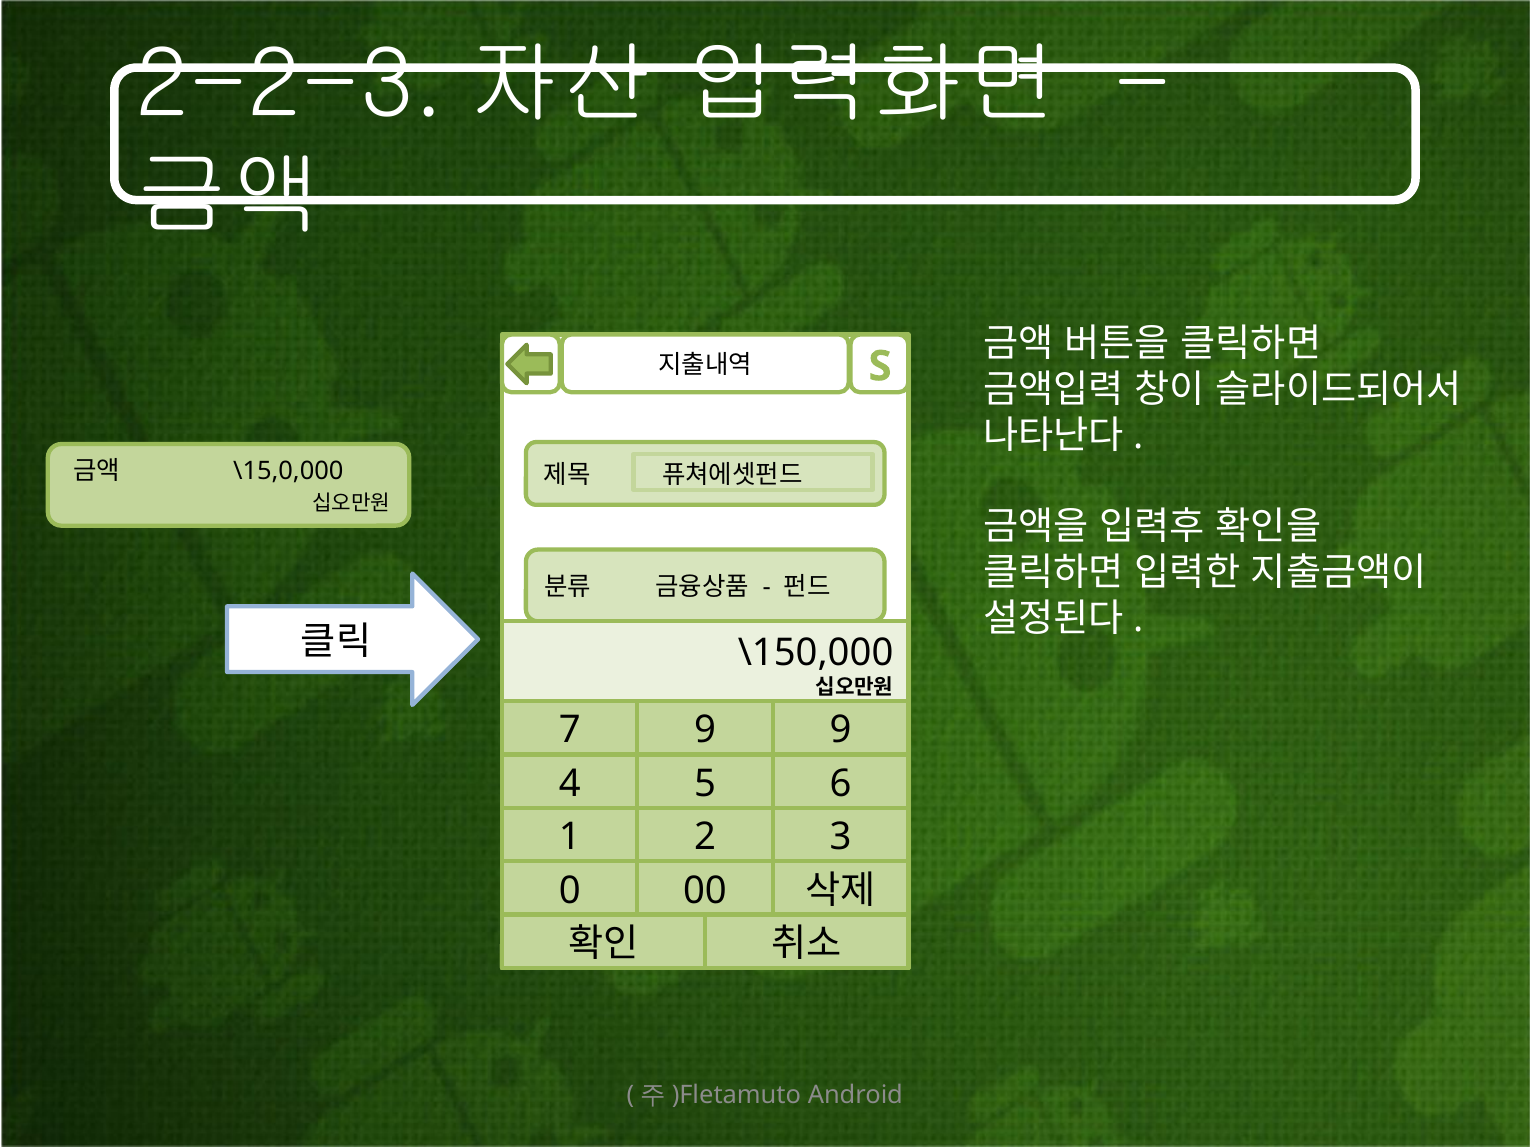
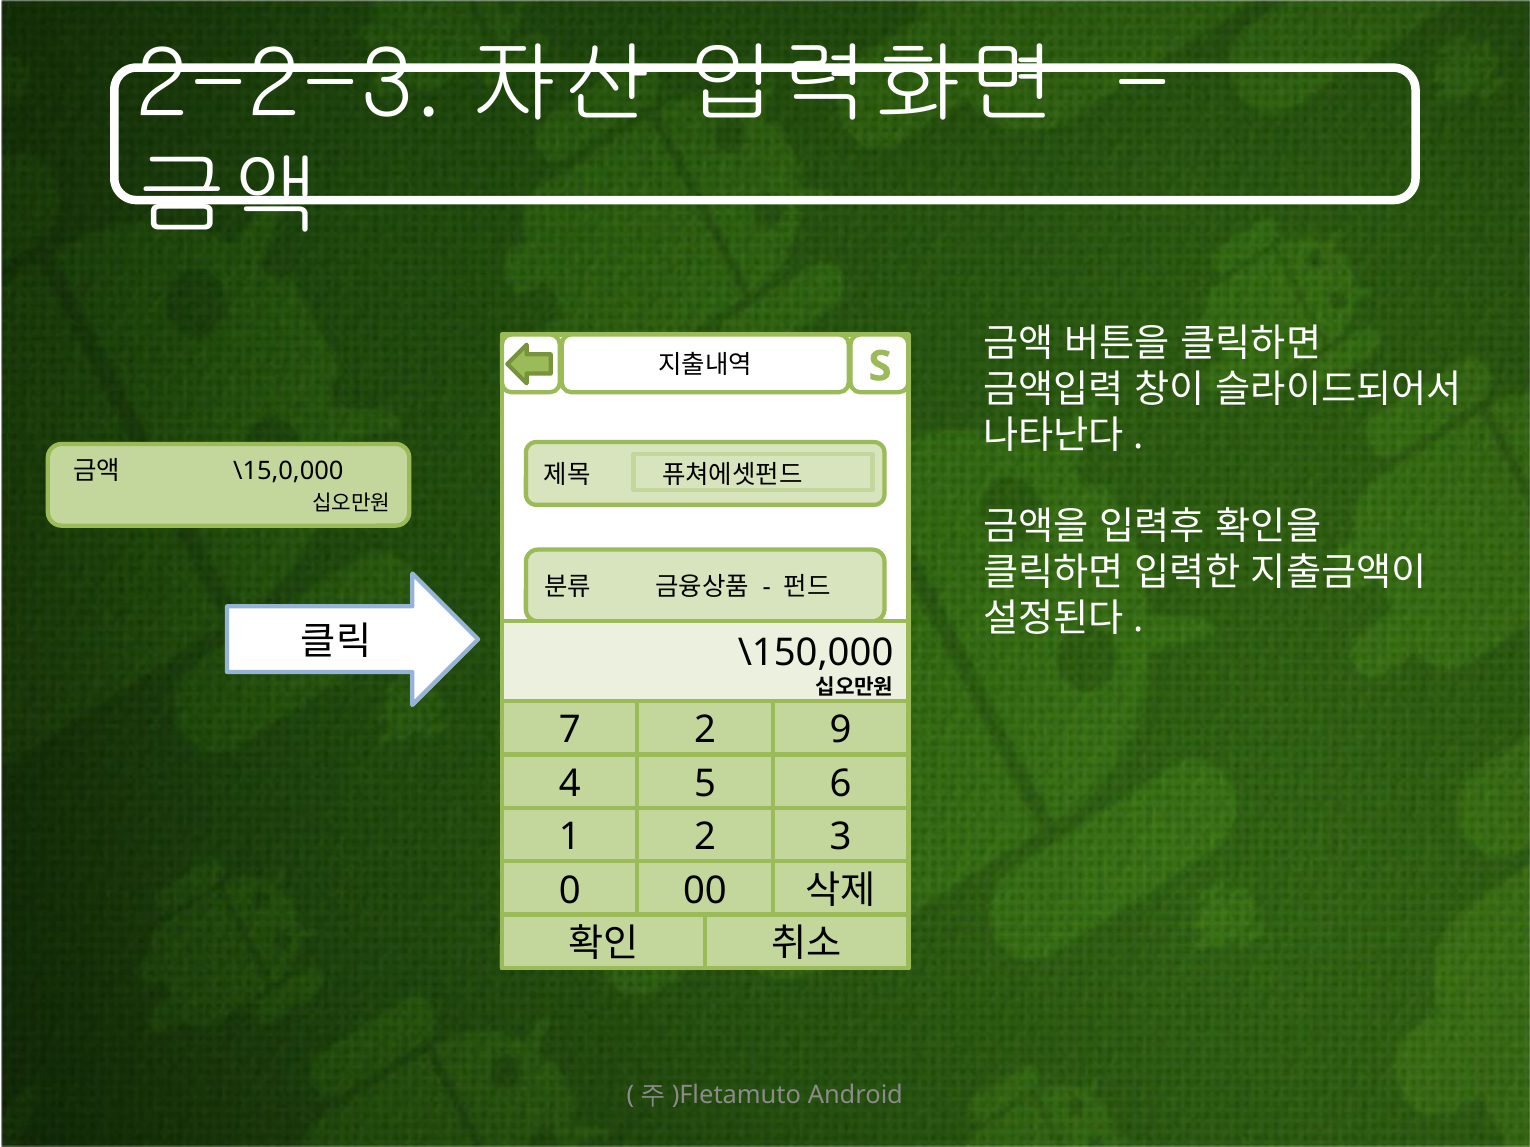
7 9: 9 -> 2
